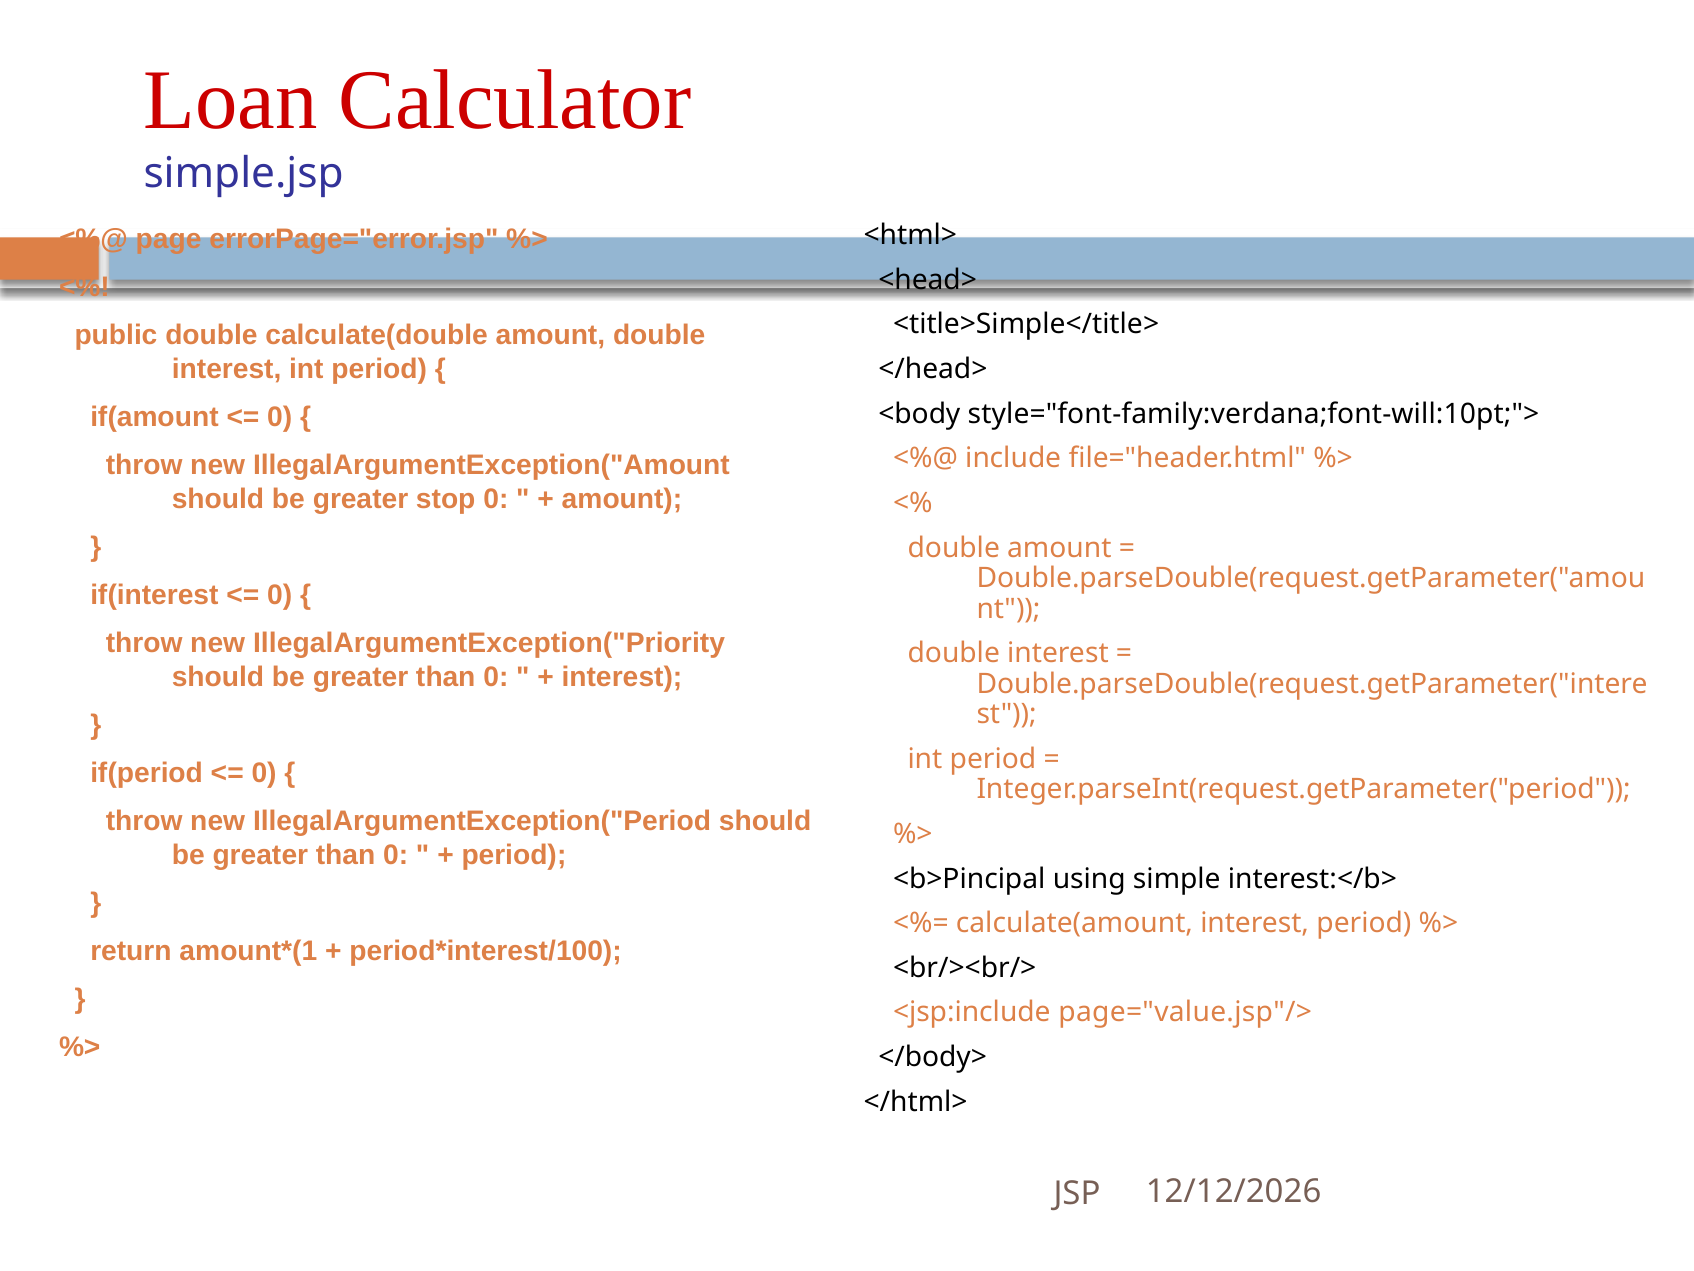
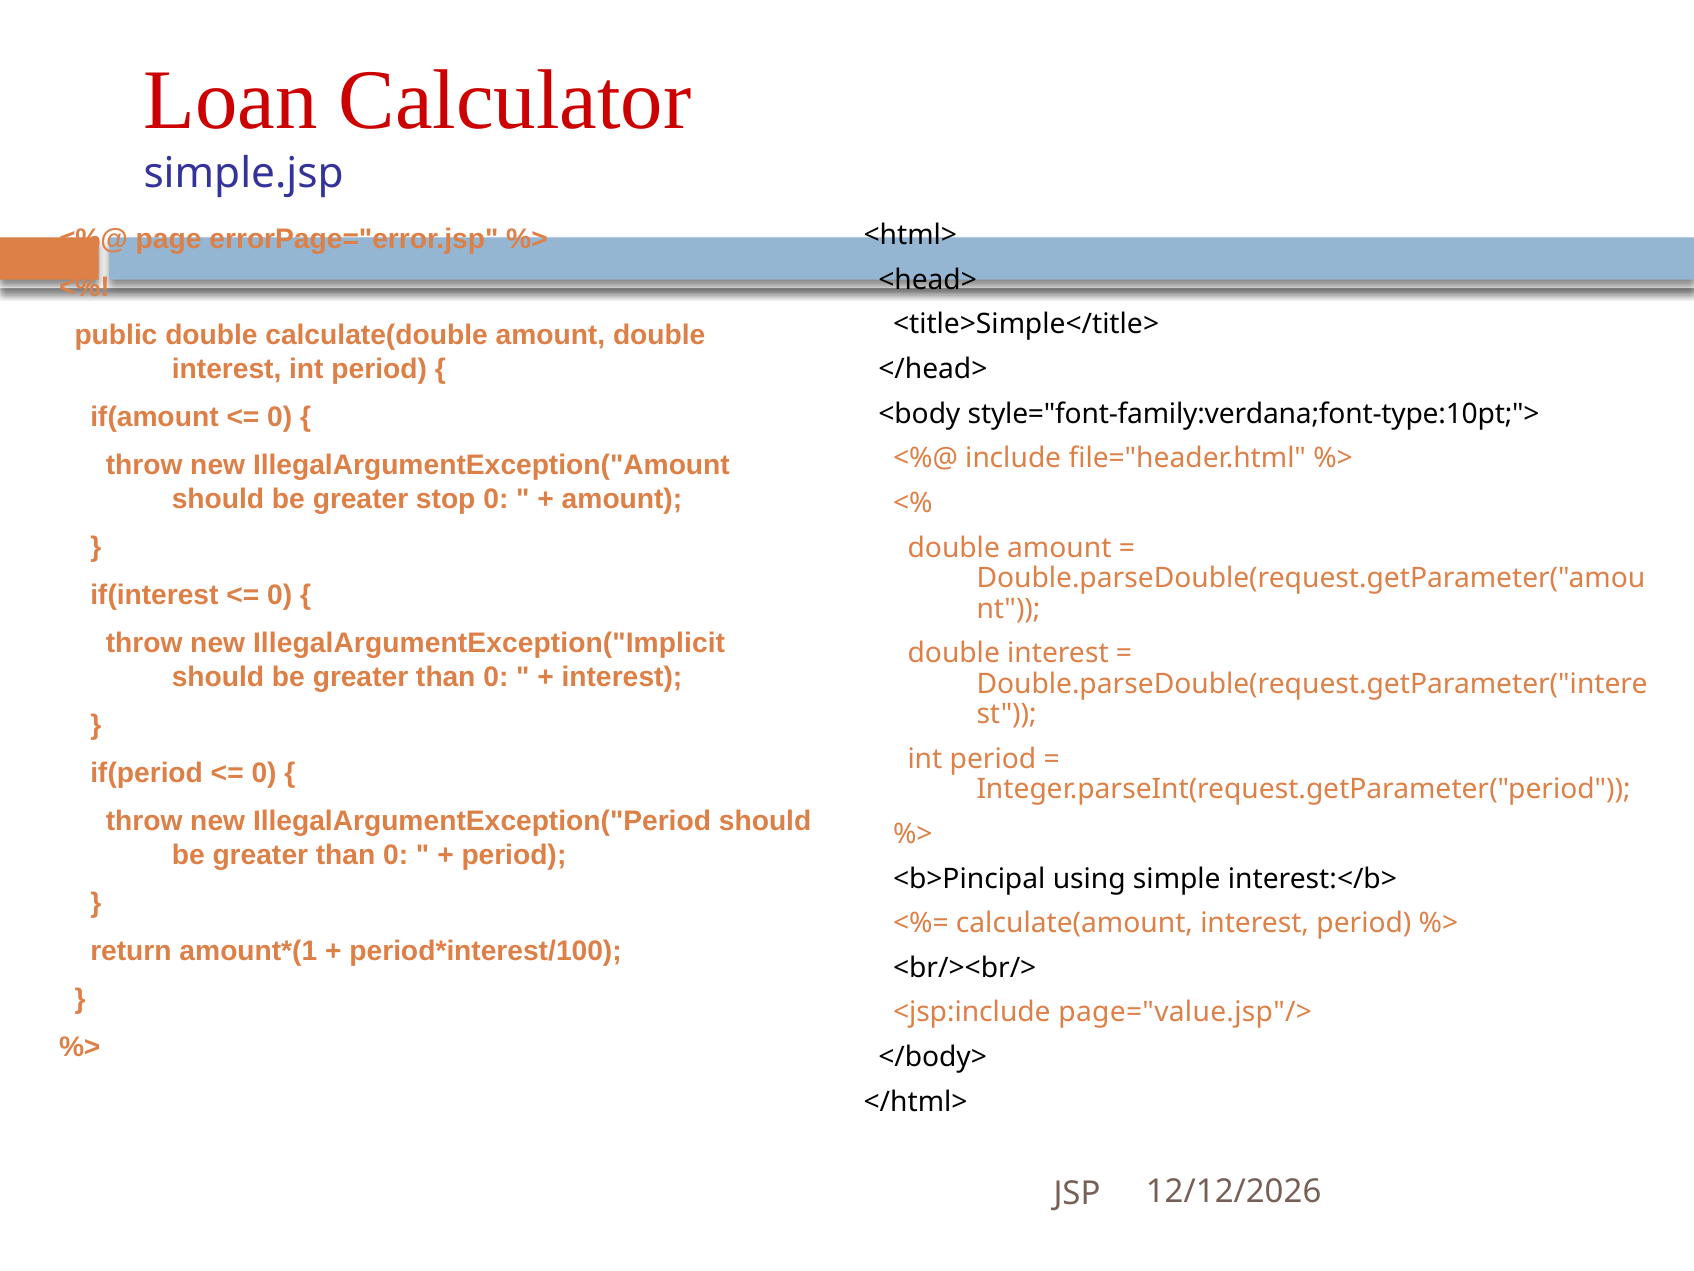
style="font-family:verdana;font-will:10pt;">: style="font-family:verdana;font-will:10pt;"> -> style="font-family:verdana;font-type:10pt;">
IllegalArgumentException("Priority: IllegalArgumentException("Priority -> IllegalArgumentException("Implicit
